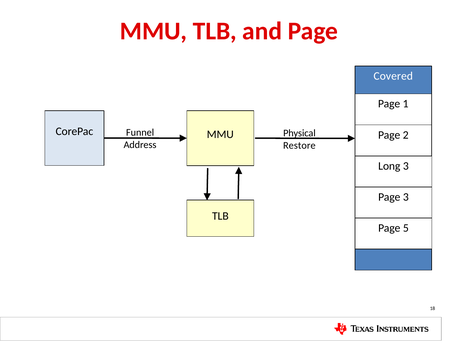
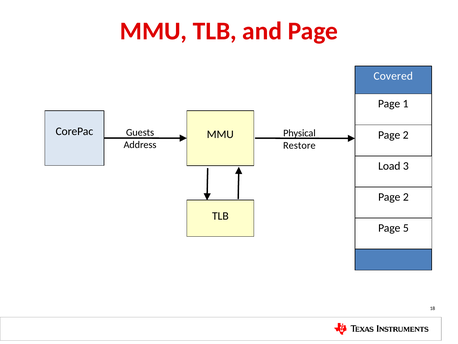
Funnel: Funnel -> Guests
Long: Long -> Load
3 at (406, 197): 3 -> 2
